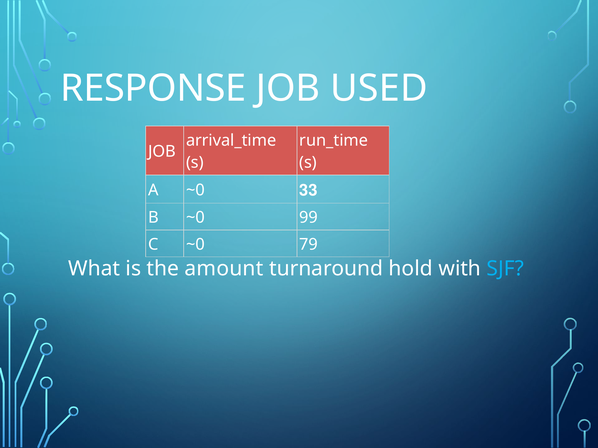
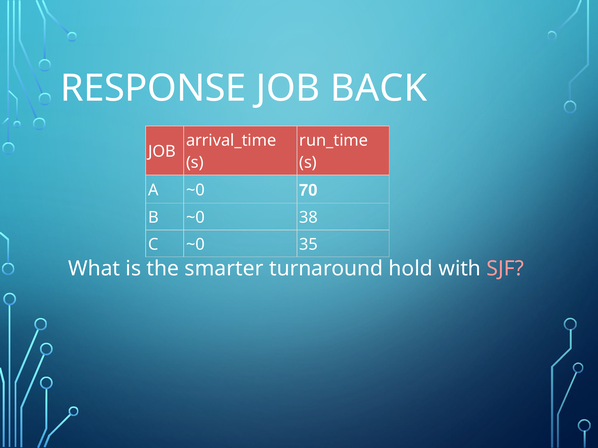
USED: USED -> BACK
33: 33 -> 70
99: 99 -> 38
79: 79 -> 35
amount: amount -> smarter
SJF colour: light blue -> pink
